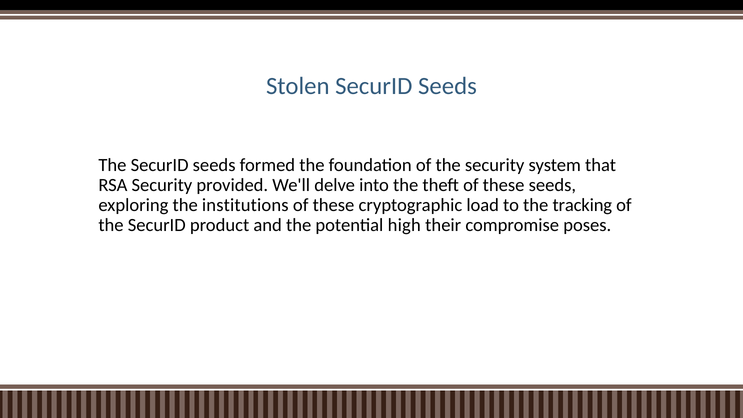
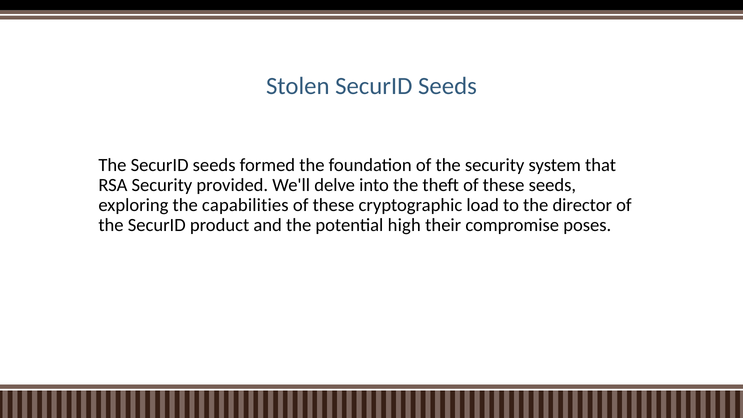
institutions: institutions -> capabilities
tracking: tracking -> director
